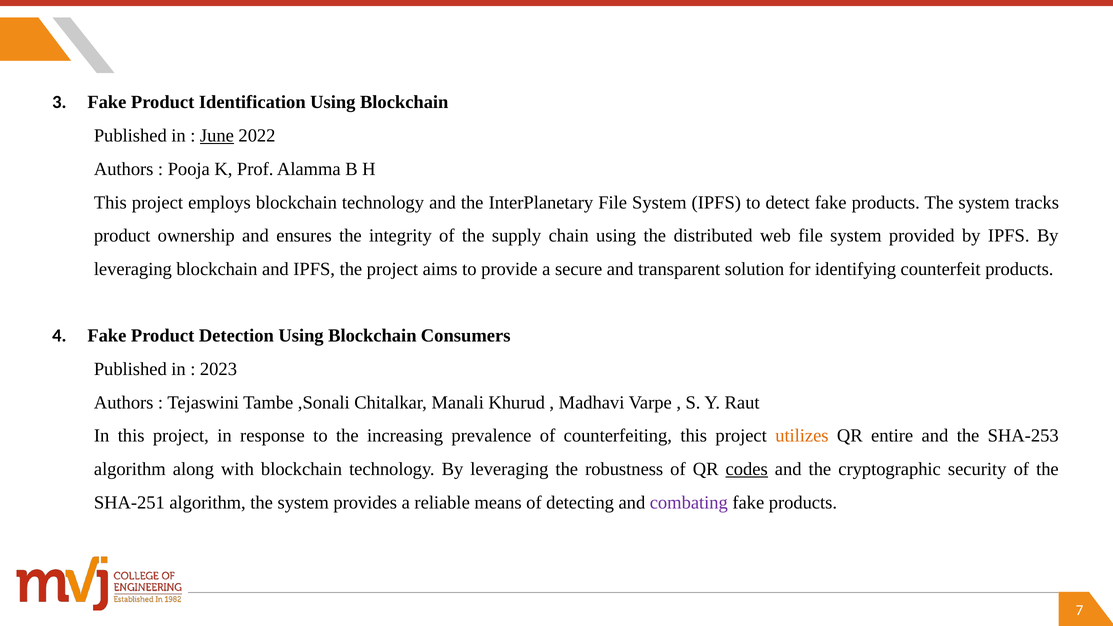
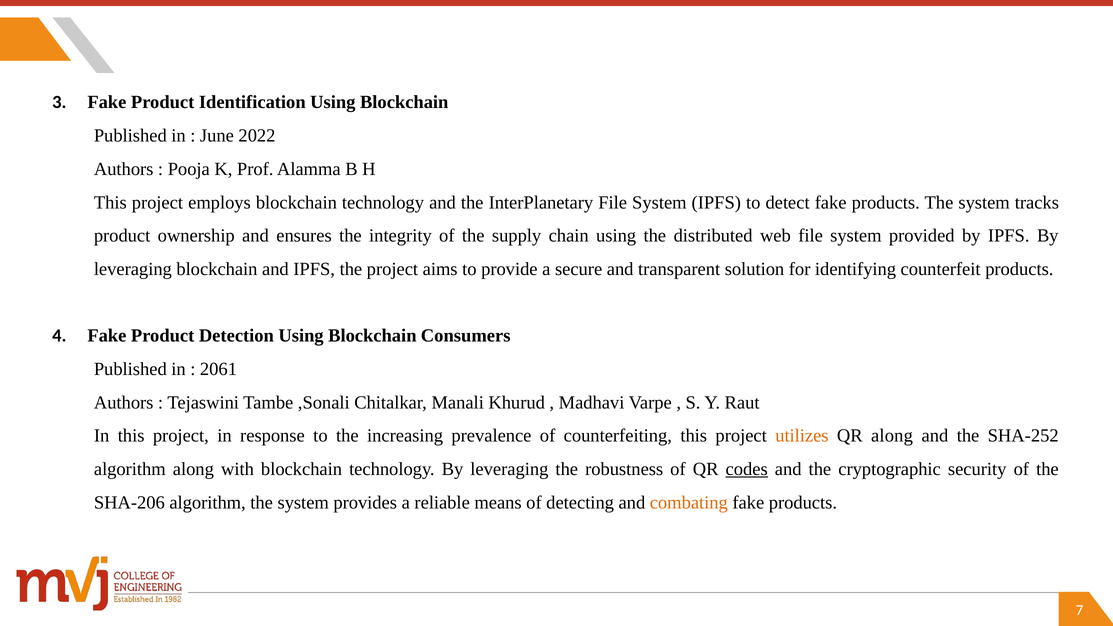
June underline: present -> none
2023: 2023 -> 2061
QR entire: entire -> along
SHA-253: SHA-253 -> SHA-252
SHA-251: SHA-251 -> SHA-206
combating colour: purple -> orange
